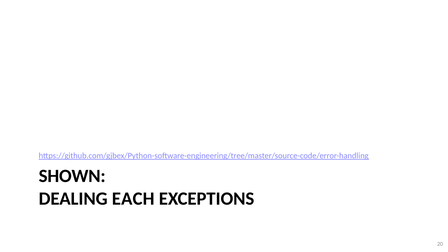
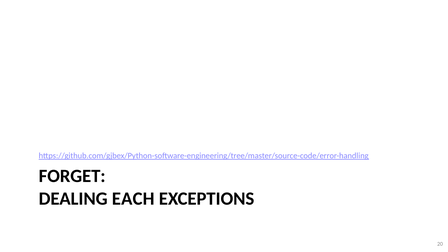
SHOWN: SHOWN -> FORGET
